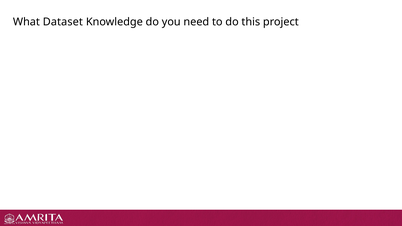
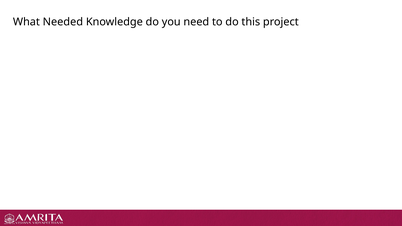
Dataset: Dataset -> Needed
